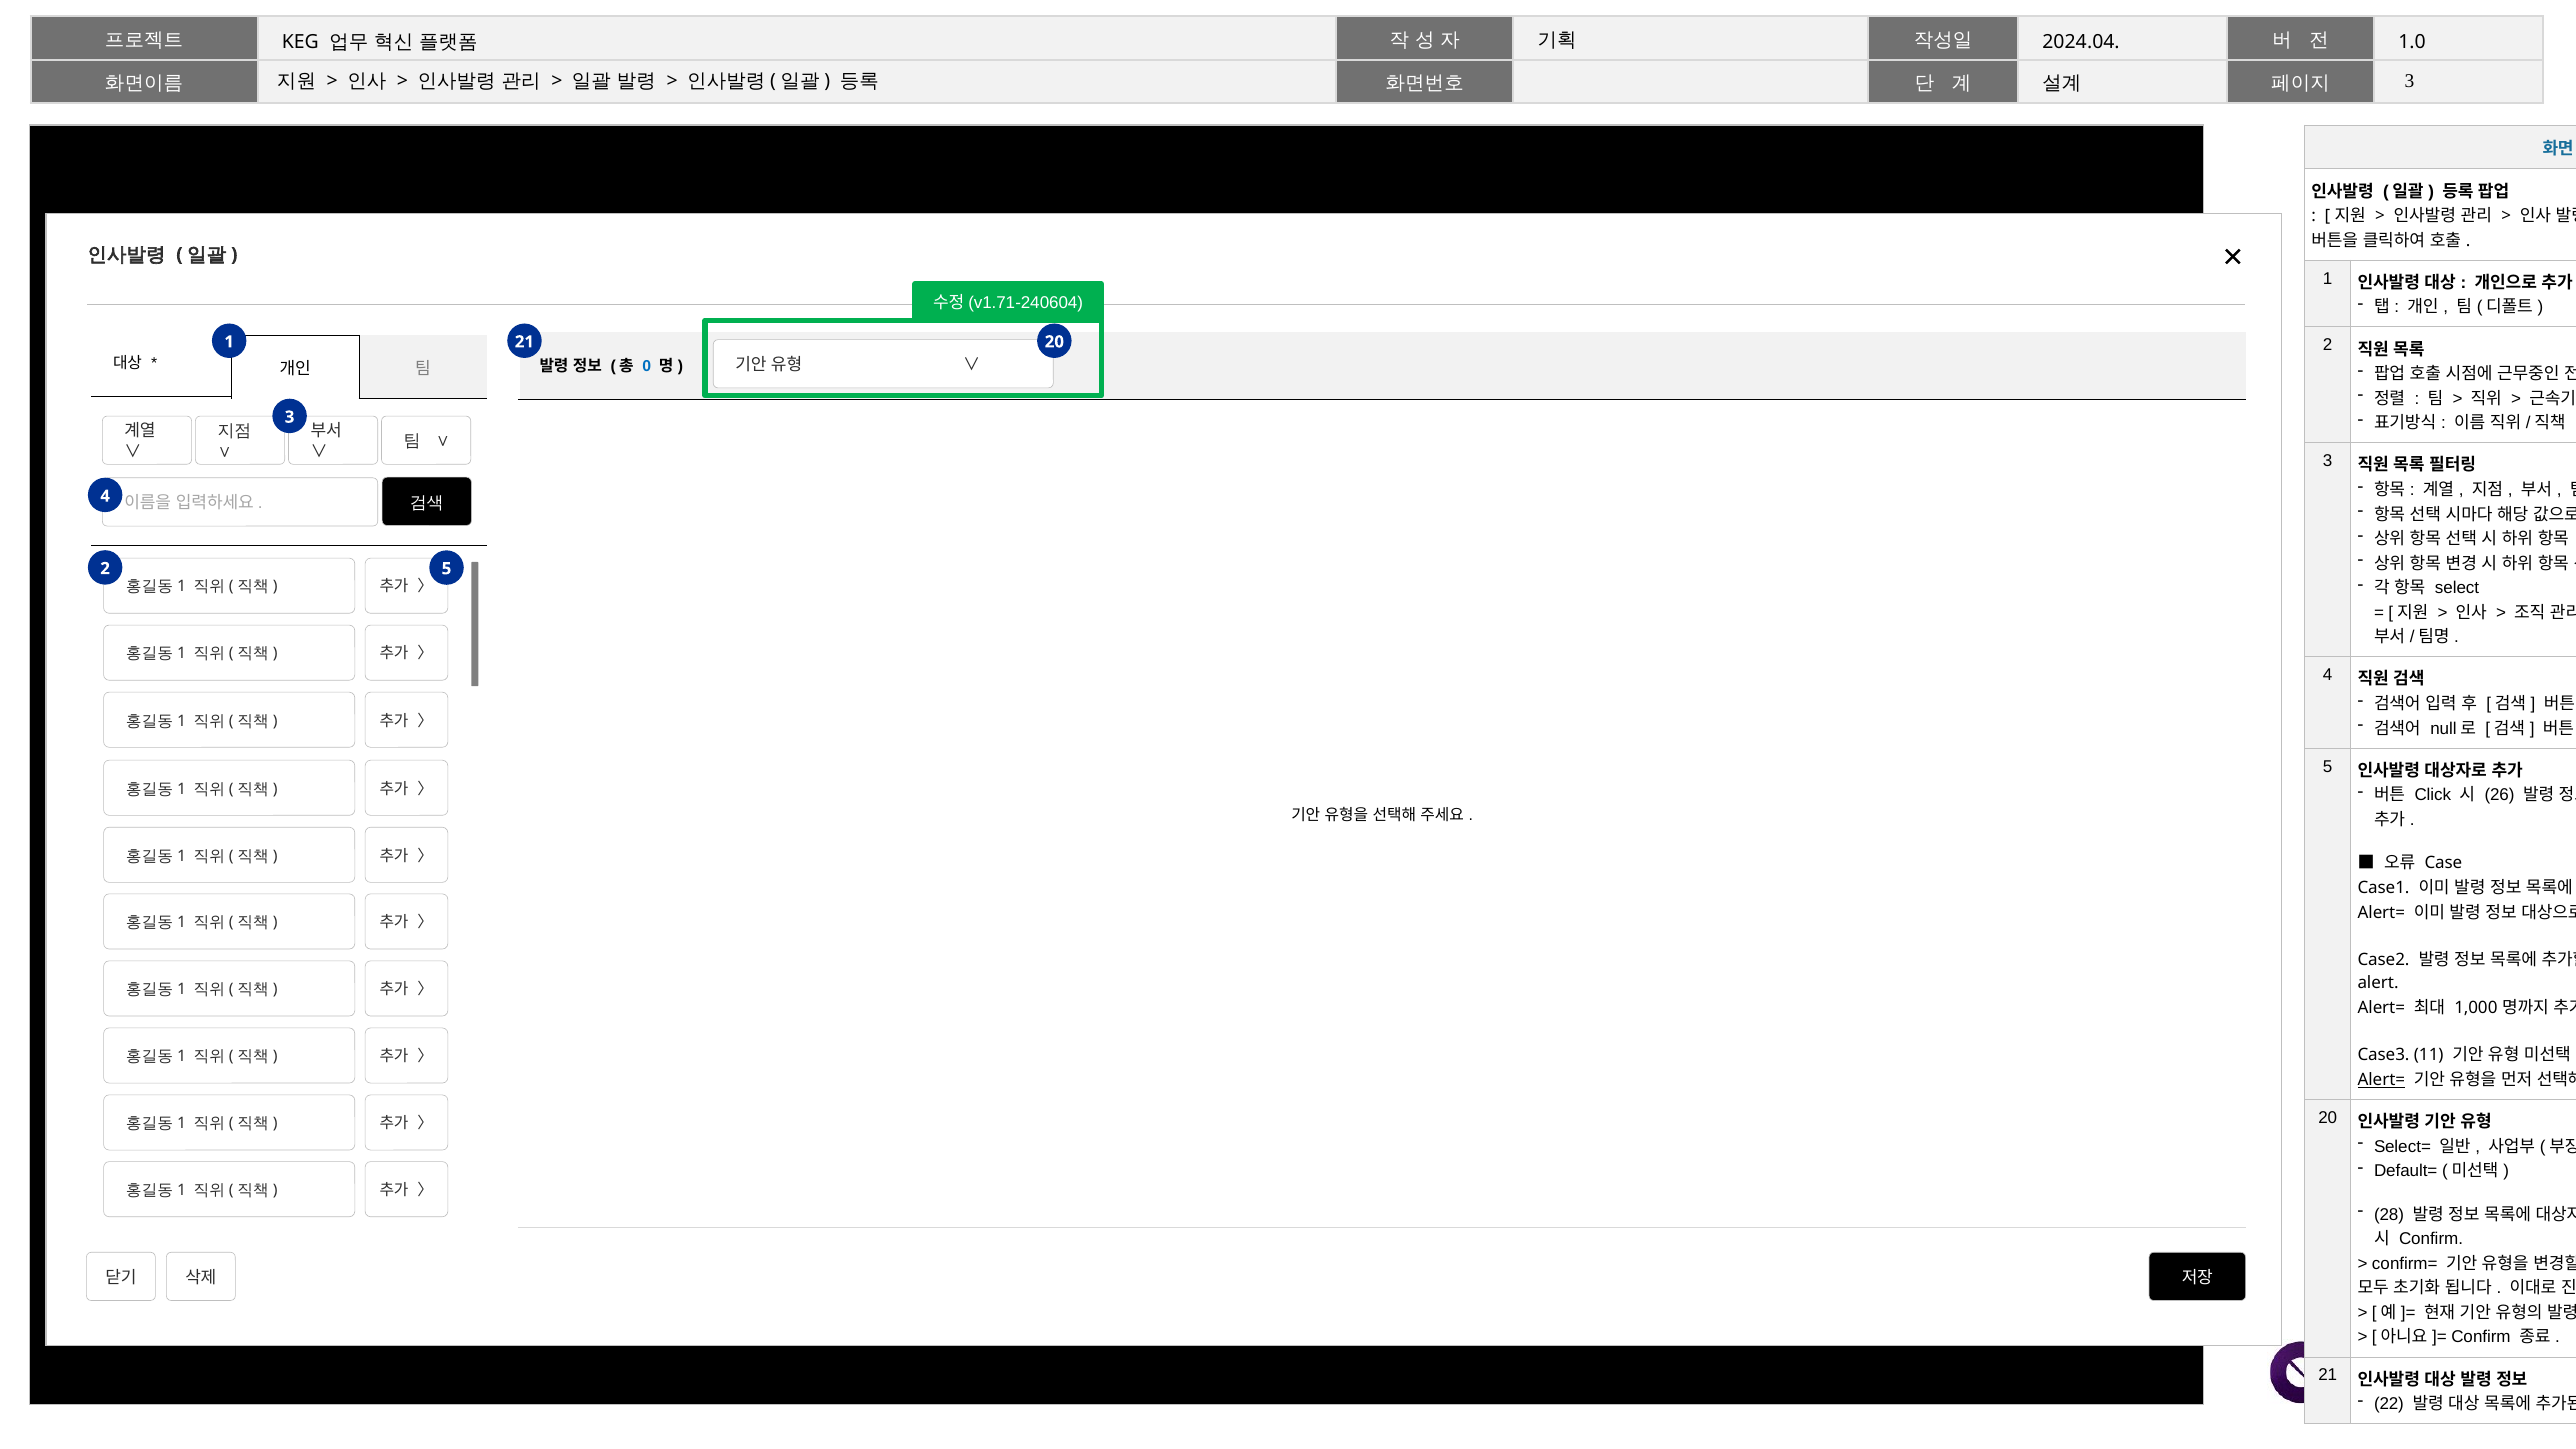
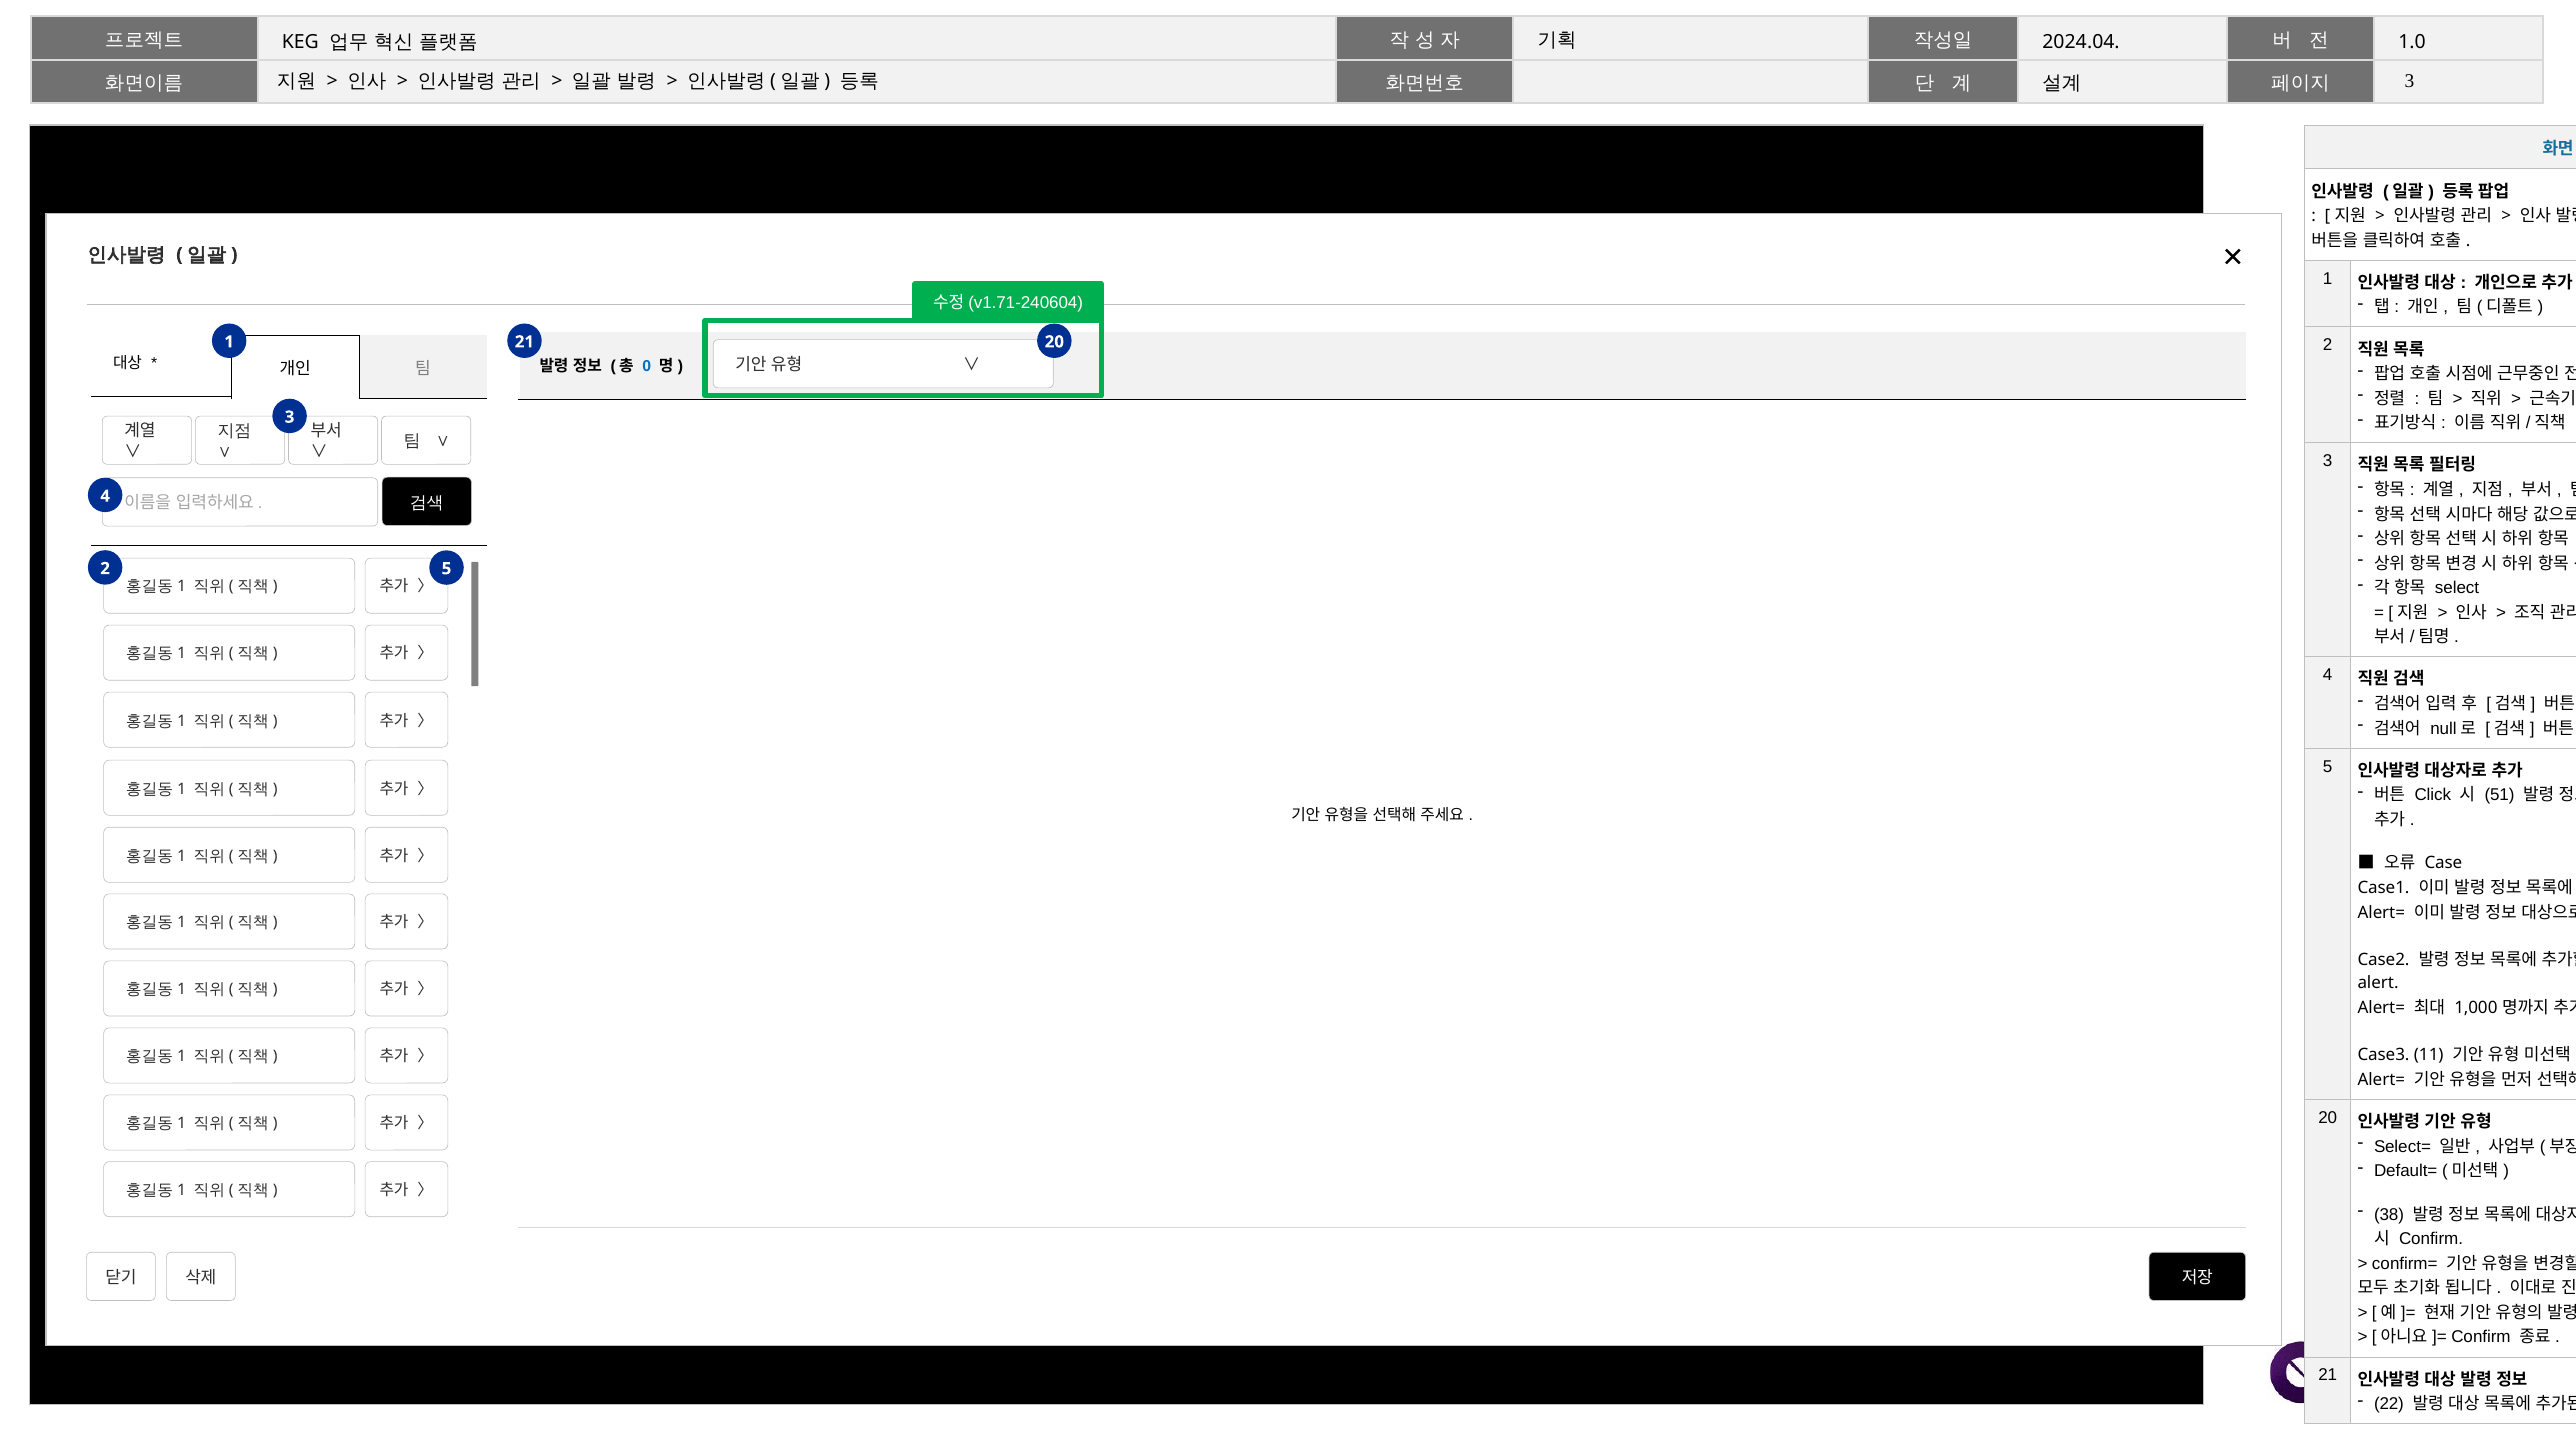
26: 26 -> 51
Alert= at (2381, 1080) underline: present -> none
28: 28 -> 38
